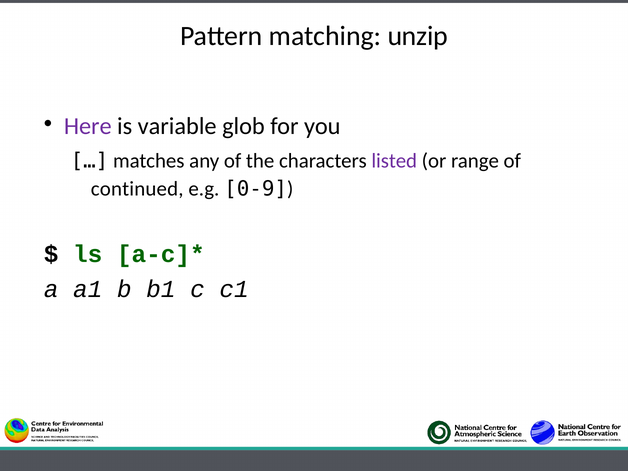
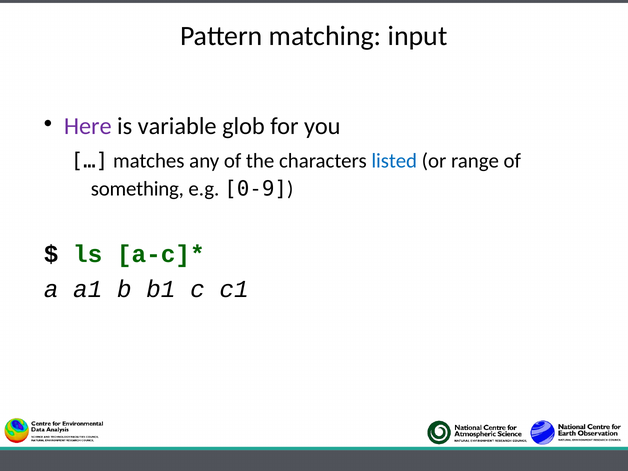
unzip: unzip -> input
listed colour: purple -> blue
continued: continued -> something
